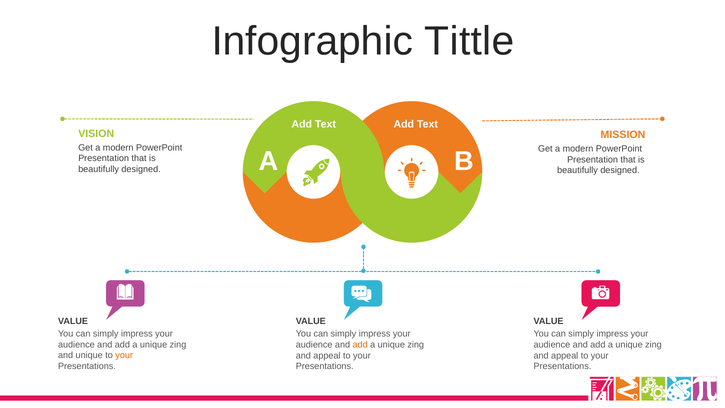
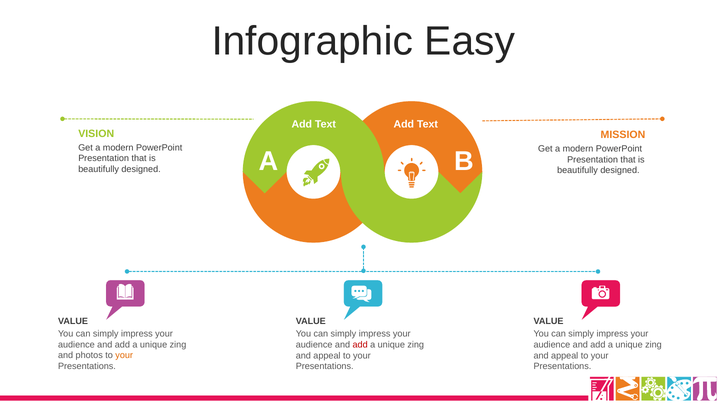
Tittle: Tittle -> Easy
add at (360, 345) colour: orange -> red
and unique: unique -> photos
